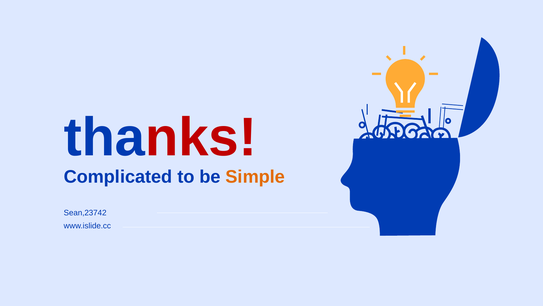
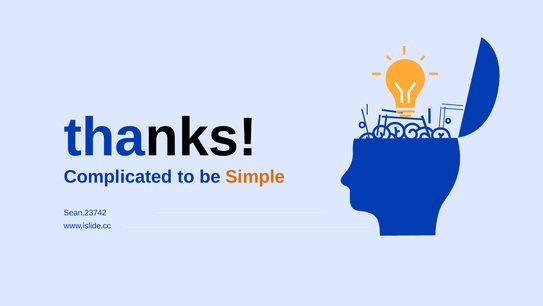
nks colour: red -> black
